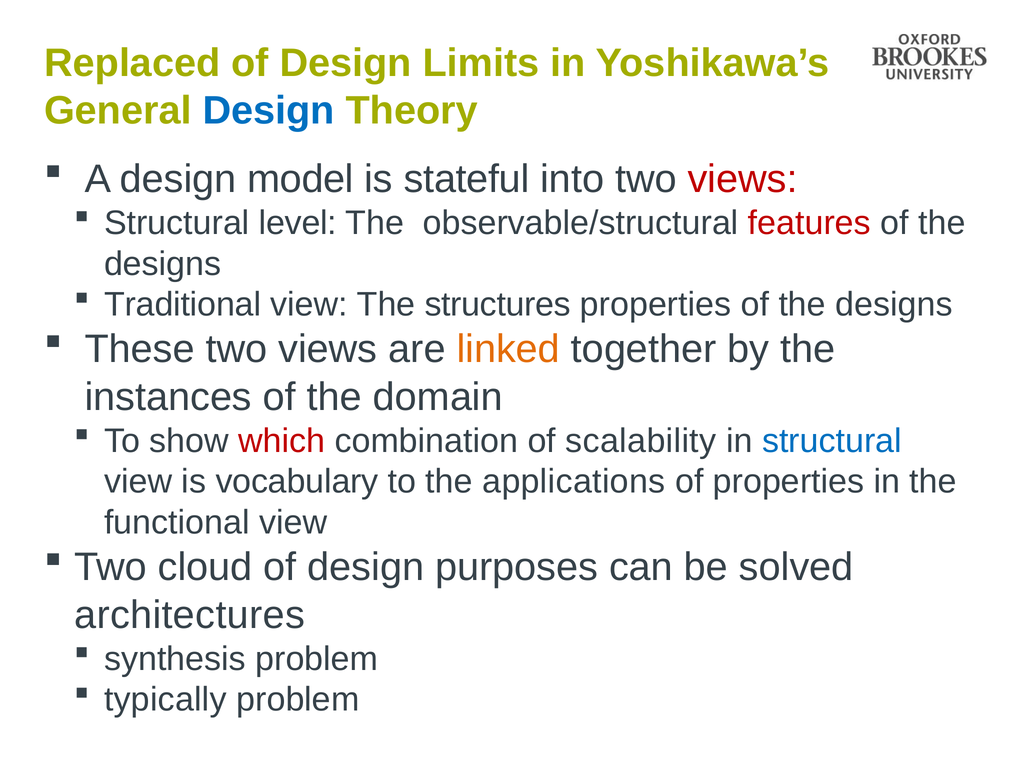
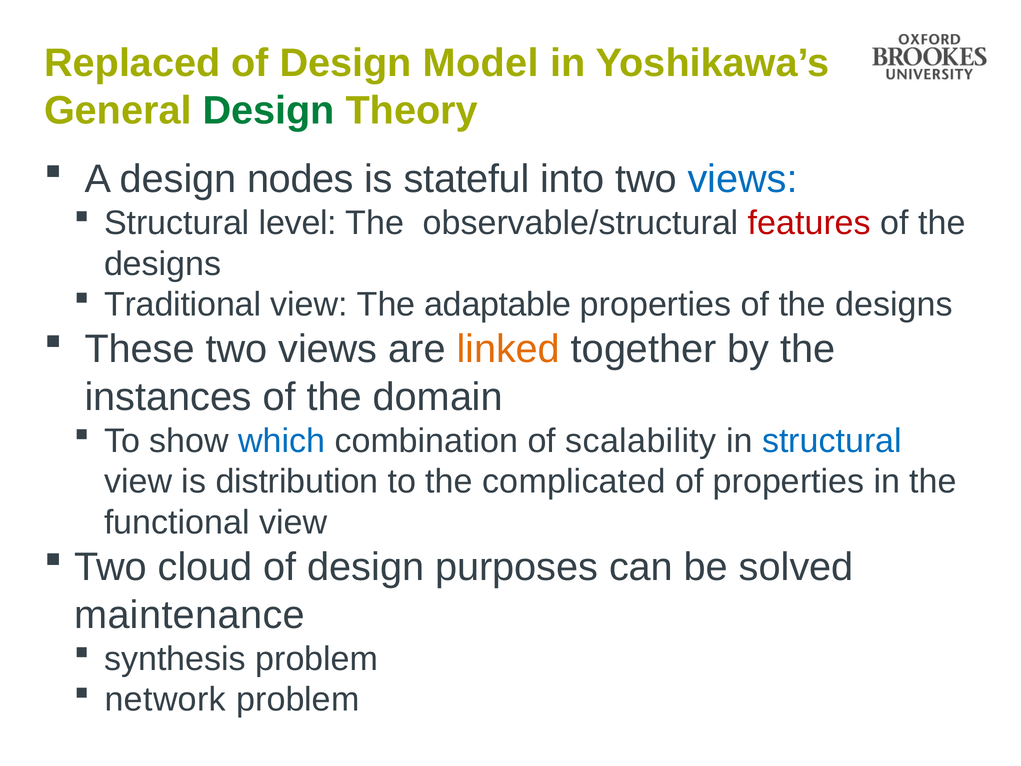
Limits: Limits -> Model
Design at (269, 111) colour: blue -> green
model: model -> nodes
views at (743, 179) colour: red -> blue
structures: structures -> adaptable
which colour: red -> blue
vocabulary: vocabulary -> distribution
applications: applications -> complicated
architectures: architectures -> maintenance
typically: typically -> network
